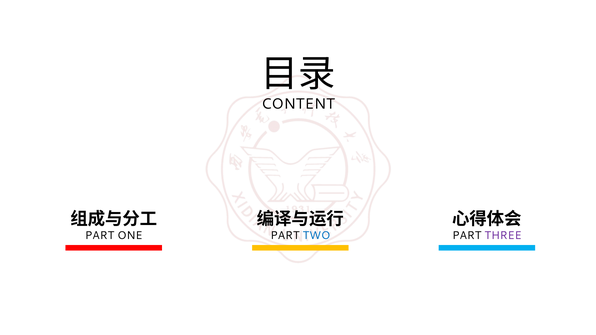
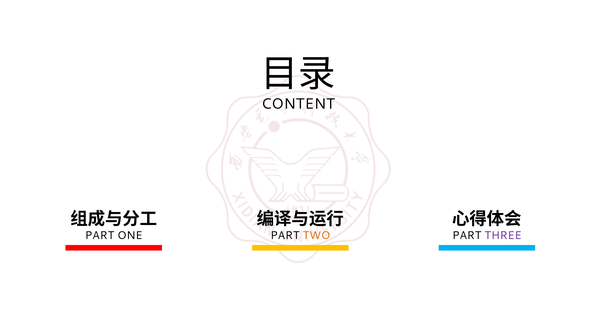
TWO colour: blue -> orange
